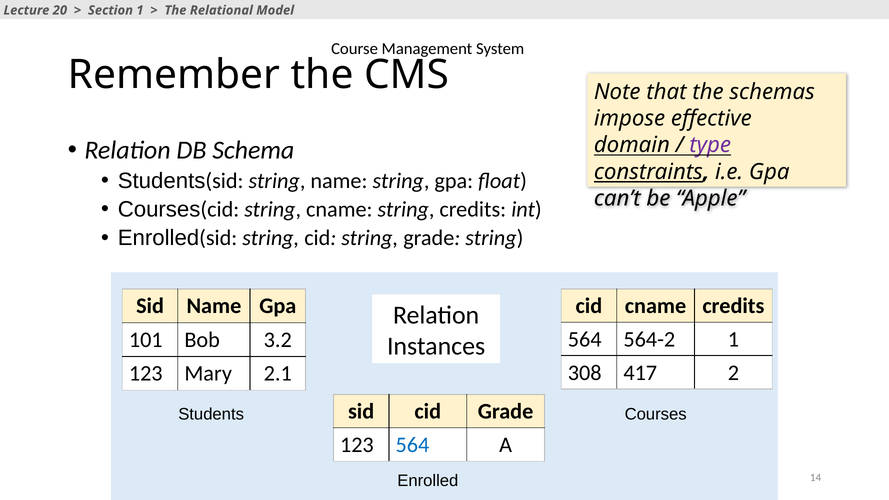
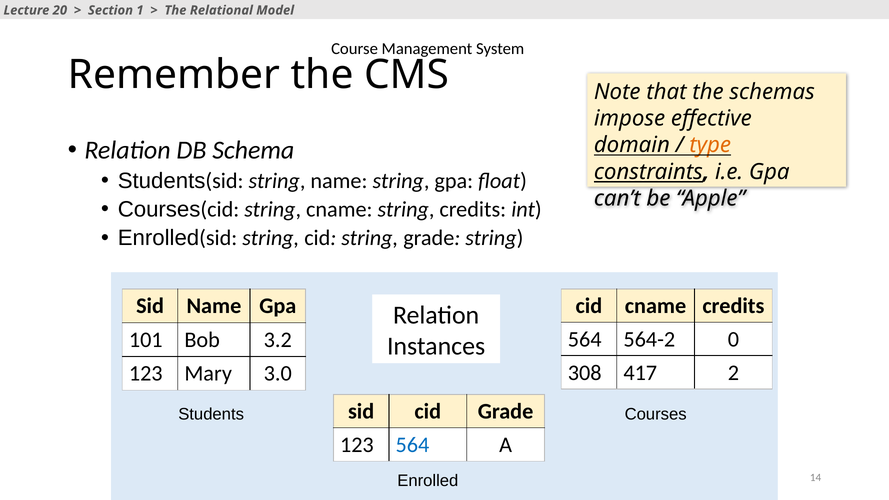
type colour: purple -> orange
564-2 1: 1 -> 0
2.1: 2.1 -> 3.0
